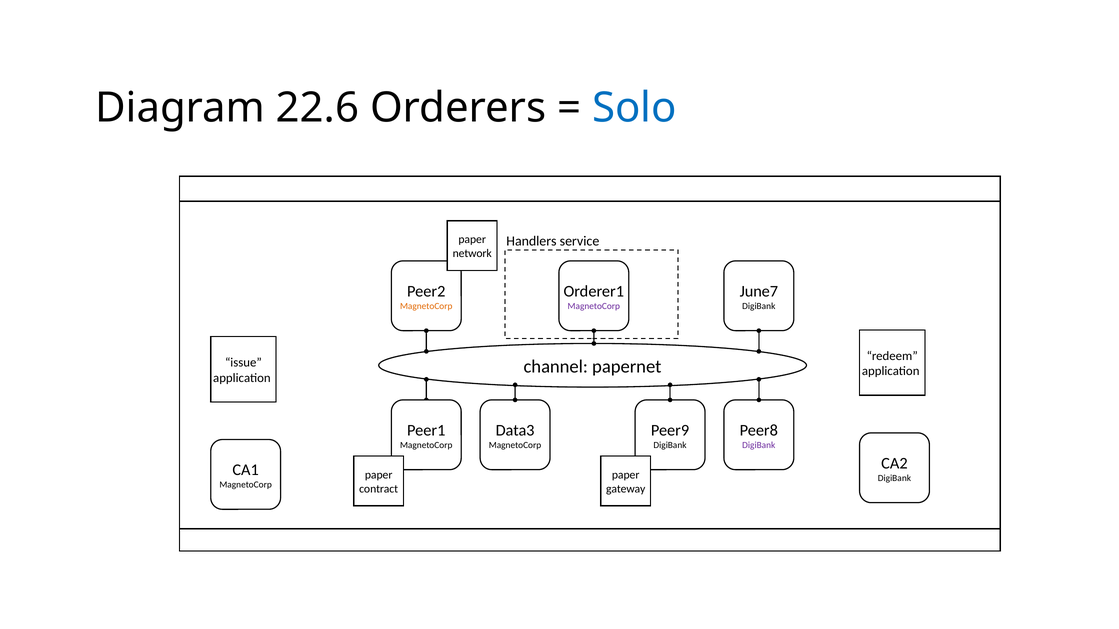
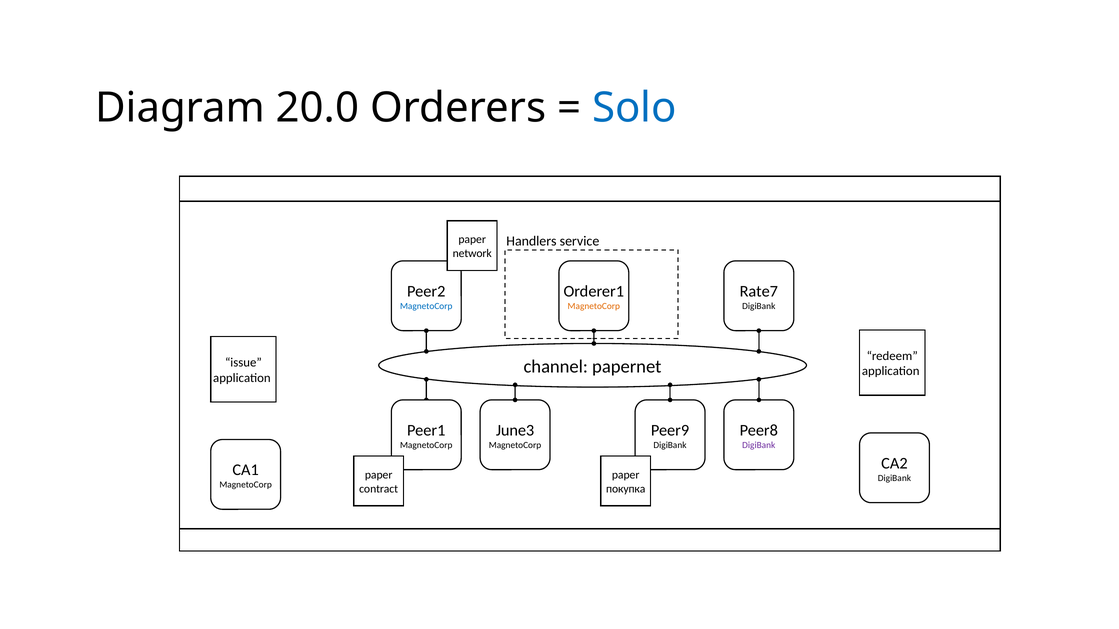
22.6: 22.6 -> 20.0
June7: June7 -> Rate7
MagnetoCorp at (426, 306) colour: orange -> blue
MagnetoCorp at (594, 306) colour: purple -> orange
Data3: Data3 -> June3
gateway: gateway -> покупка
